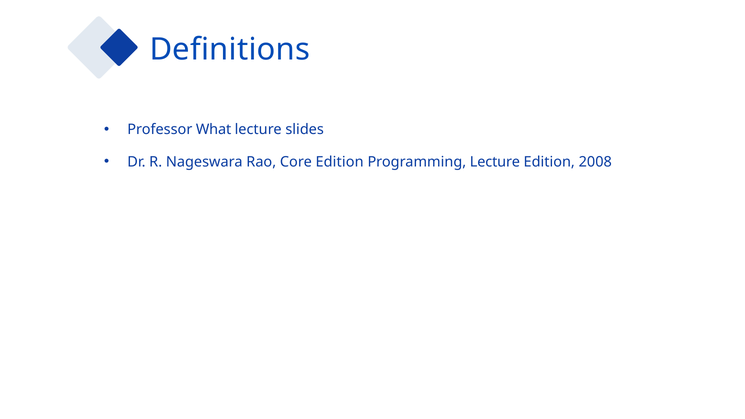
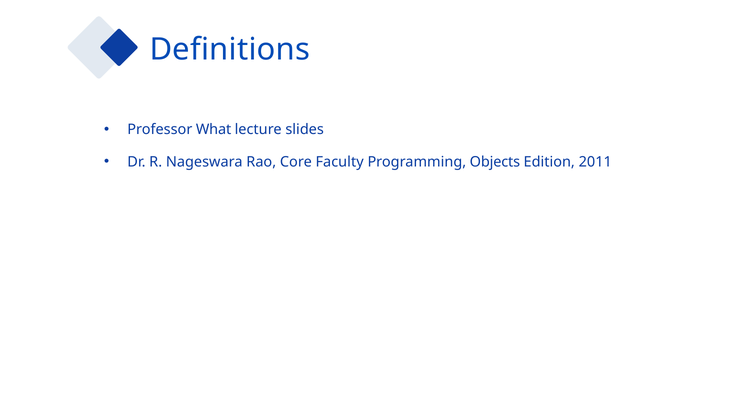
Core Edition: Edition -> Faculty
Programming Lecture: Lecture -> Objects
2008: 2008 -> 2011
